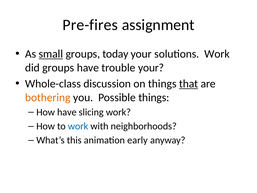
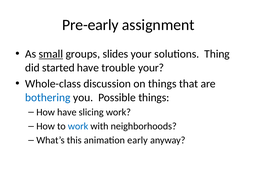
Pre-fires: Pre-fires -> Pre-early
today: today -> slides
solutions Work: Work -> Thing
did groups: groups -> started
that underline: present -> none
bothering colour: orange -> blue
